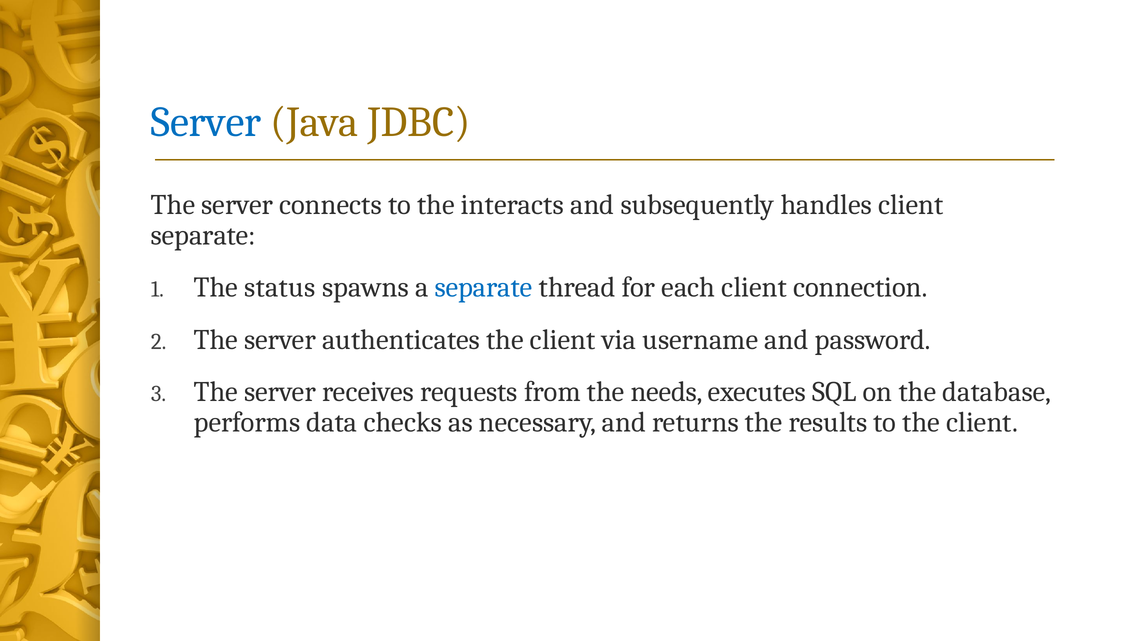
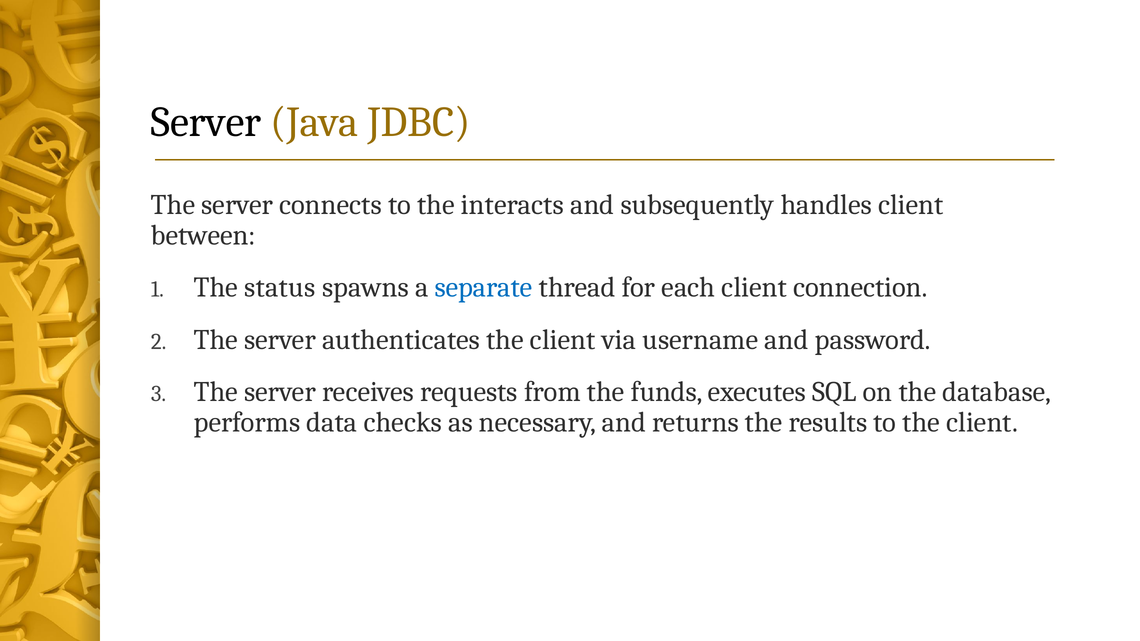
Server at (206, 122) colour: blue -> black
separate at (203, 236): separate -> between
needs: needs -> funds
